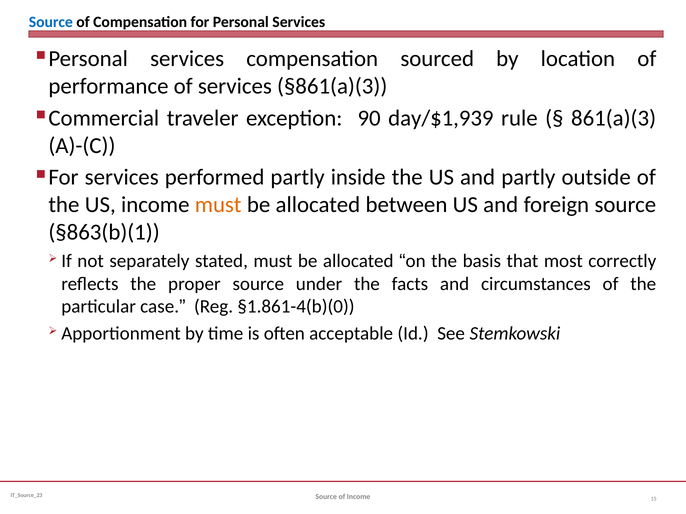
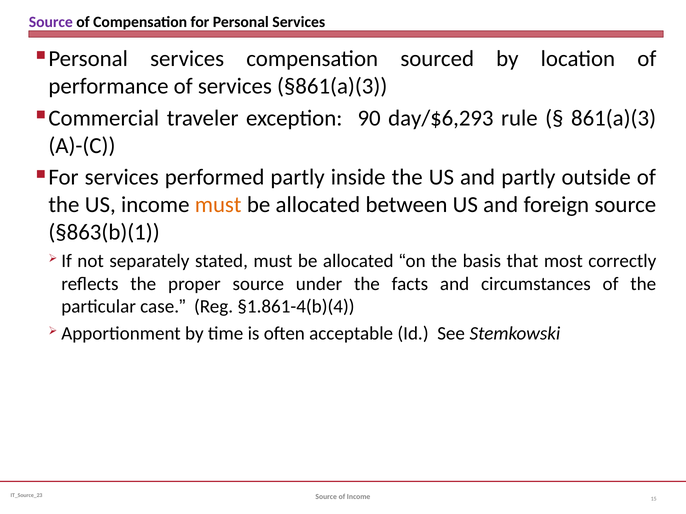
Source at (51, 22) colour: blue -> purple
day/$1,939: day/$1,939 -> day/$6,293
§1.861-4(b)(0: §1.861-4(b)(0 -> §1.861-4(b)(4
